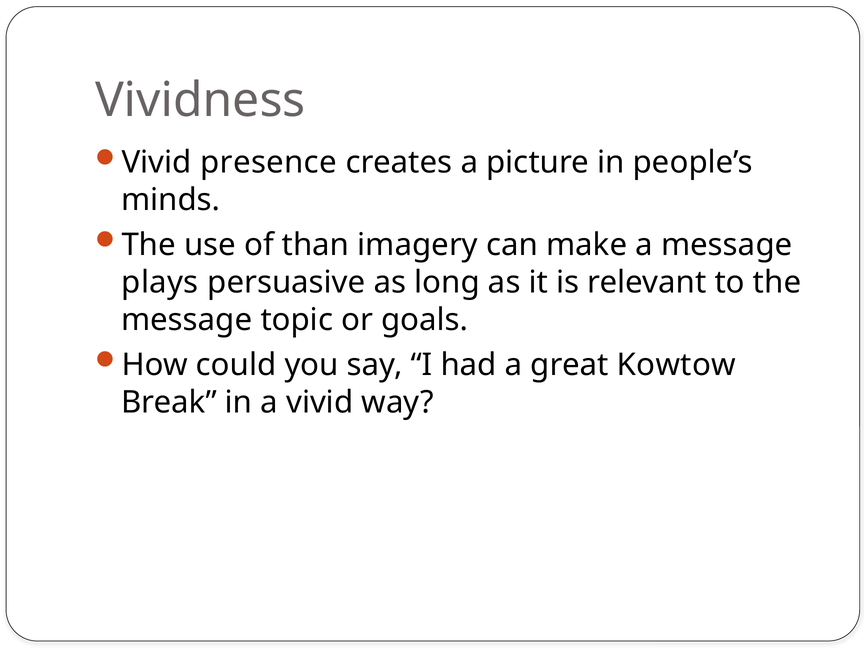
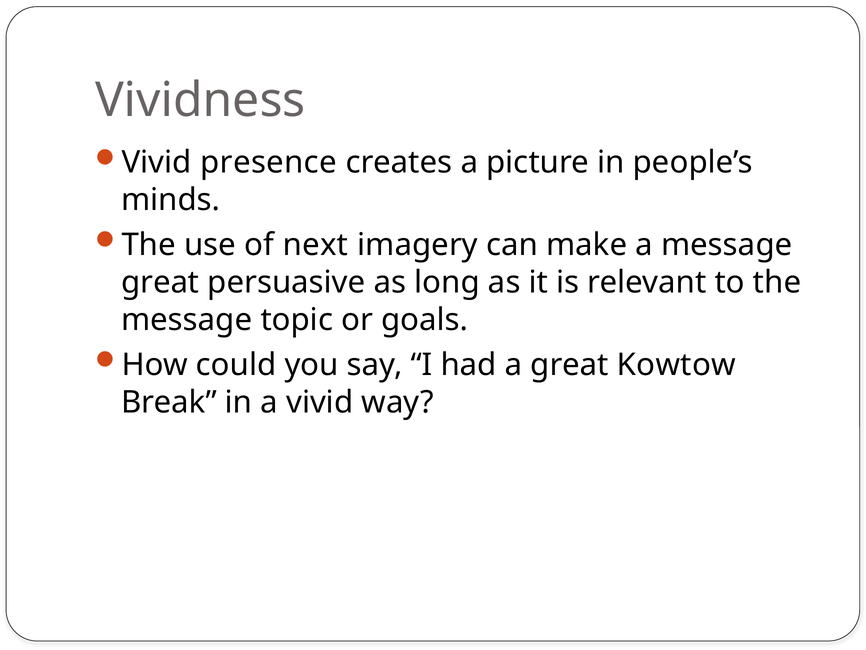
than: than -> next
plays at (160, 282): plays -> great
